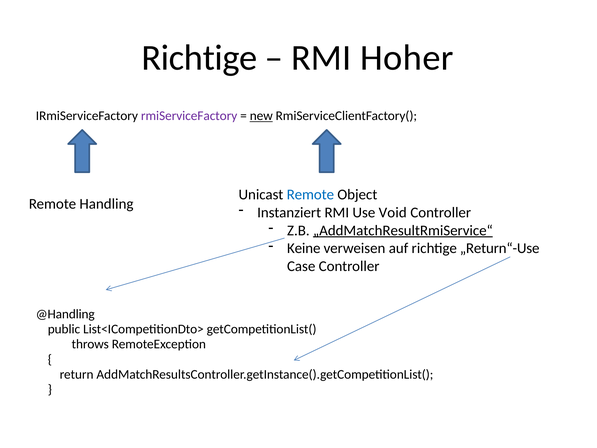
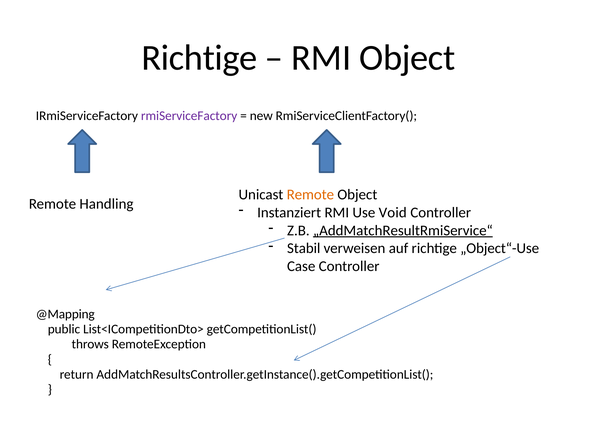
RMI Hoher: Hoher -> Object
new underline: present -> none
Remote at (310, 194) colour: blue -> orange
Keine: Keine -> Stabil
„Return“-Use: „Return“-Use -> „Object“-Use
@Handling: @Handling -> @Mapping
